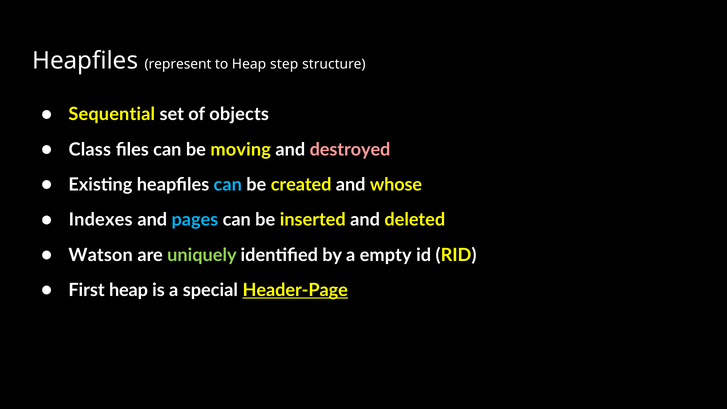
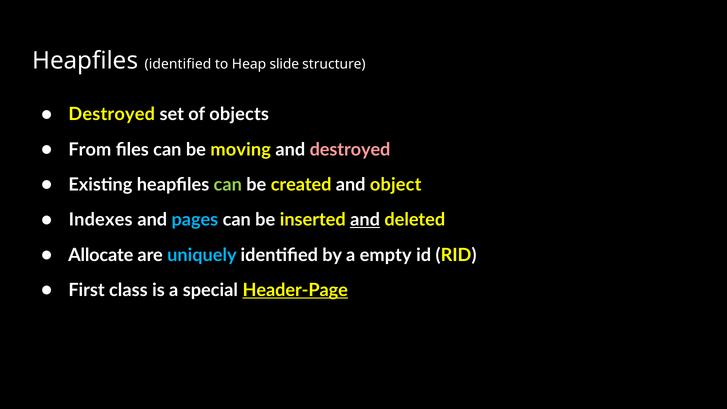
Heapfiles represent: represent -> identified
step: step -> slide
Sequential at (112, 114): Sequential -> Destroyed
Class: Class -> From
can at (228, 185) colour: light blue -> light green
whose: whose -> object
and at (365, 220) underline: none -> present
Watson: Watson -> Allocate
uniquely colour: light green -> light blue
First heap: heap -> class
